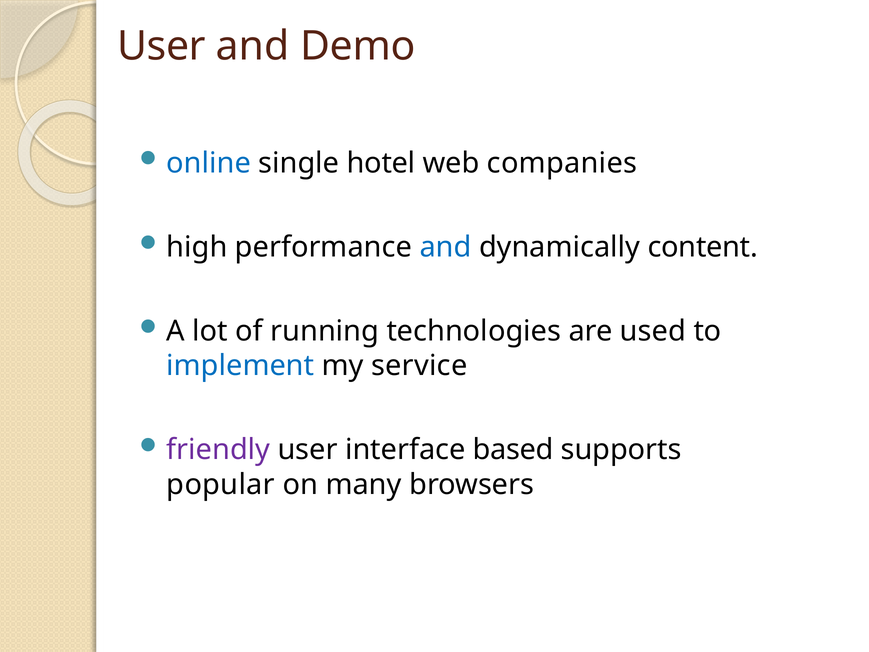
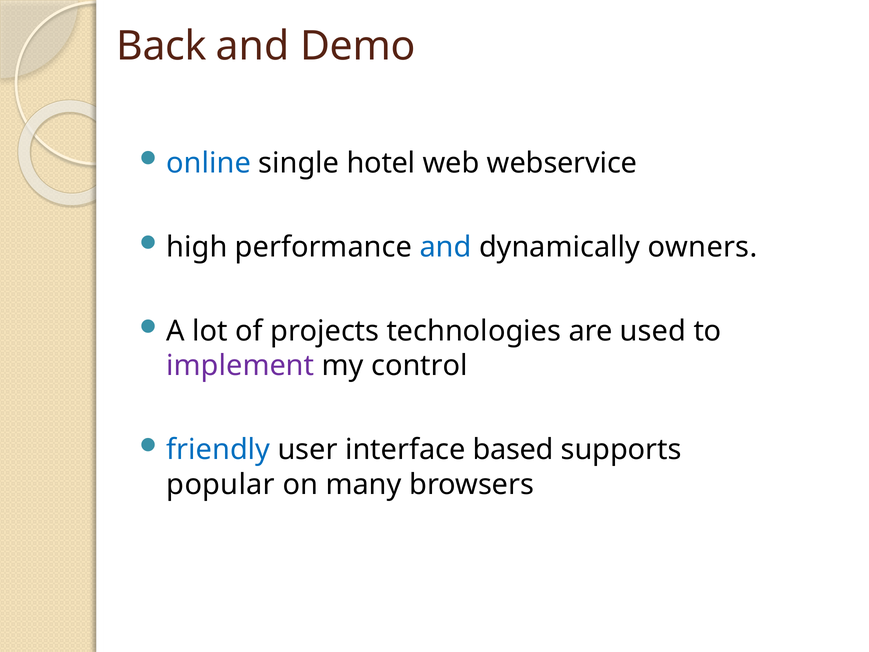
User at (161, 46): User -> Back
companies: companies -> webservice
content: content -> owners
running: running -> projects
implement colour: blue -> purple
service: service -> control
friendly colour: purple -> blue
